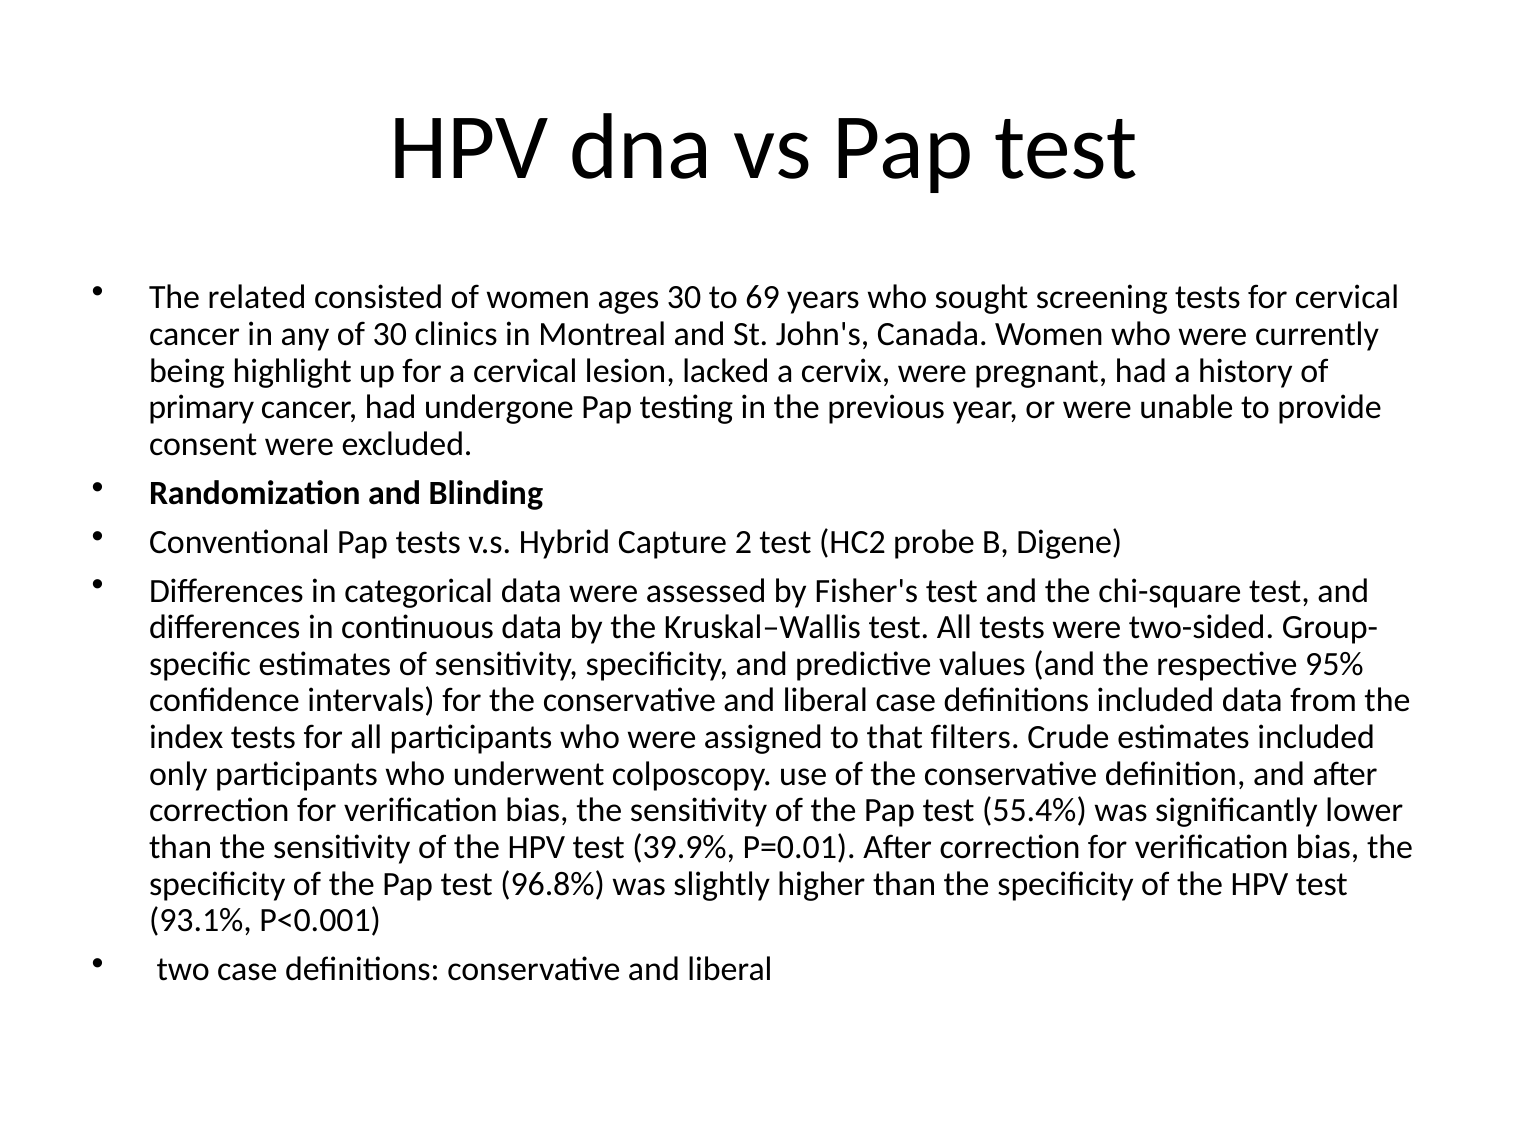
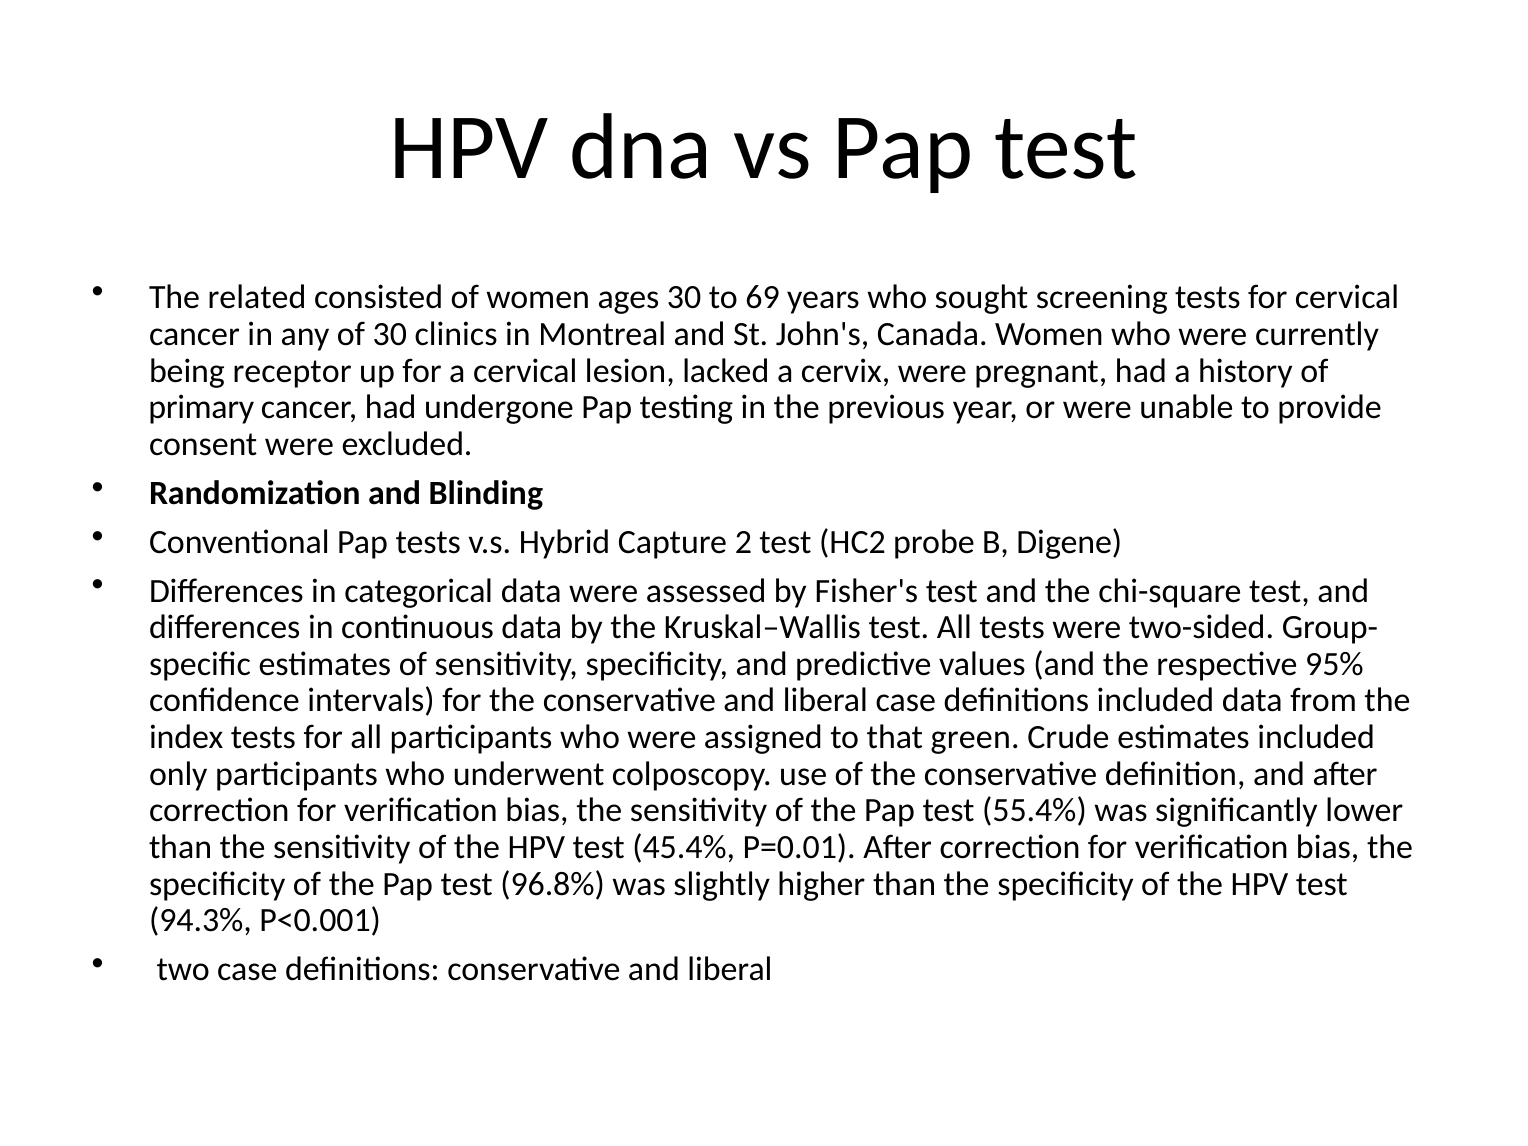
highlight: highlight -> receptor
filters: filters -> green
39.9%: 39.9% -> 45.4%
93.1%: 93.1% -> 94.3%
